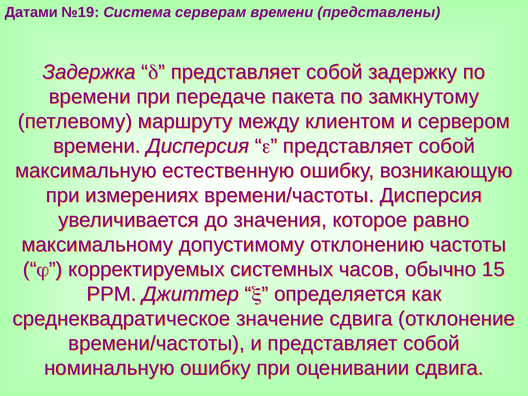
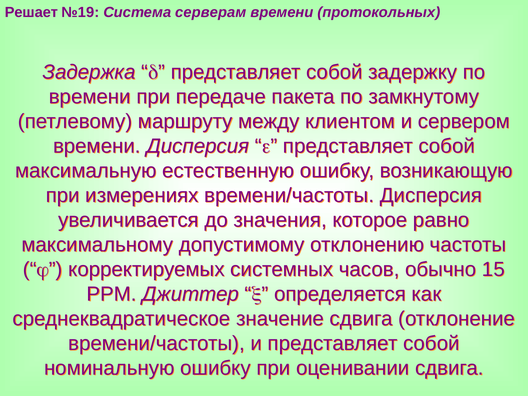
Датами: Датами -> Решает
представлены: представлены -> протокольных
